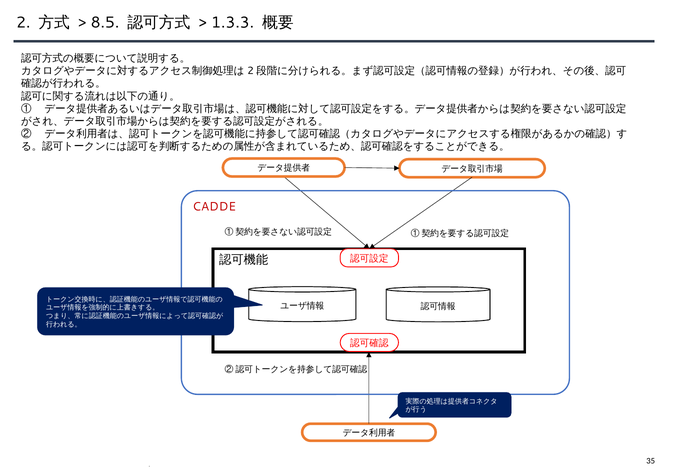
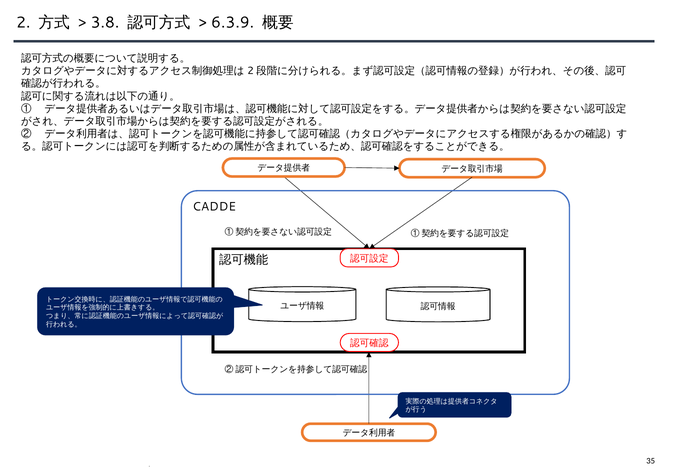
8.5: 8.5 -> 3.8
1.3.3: 1.3.3 -> 6.3.9
CADDE colour: red -> black
